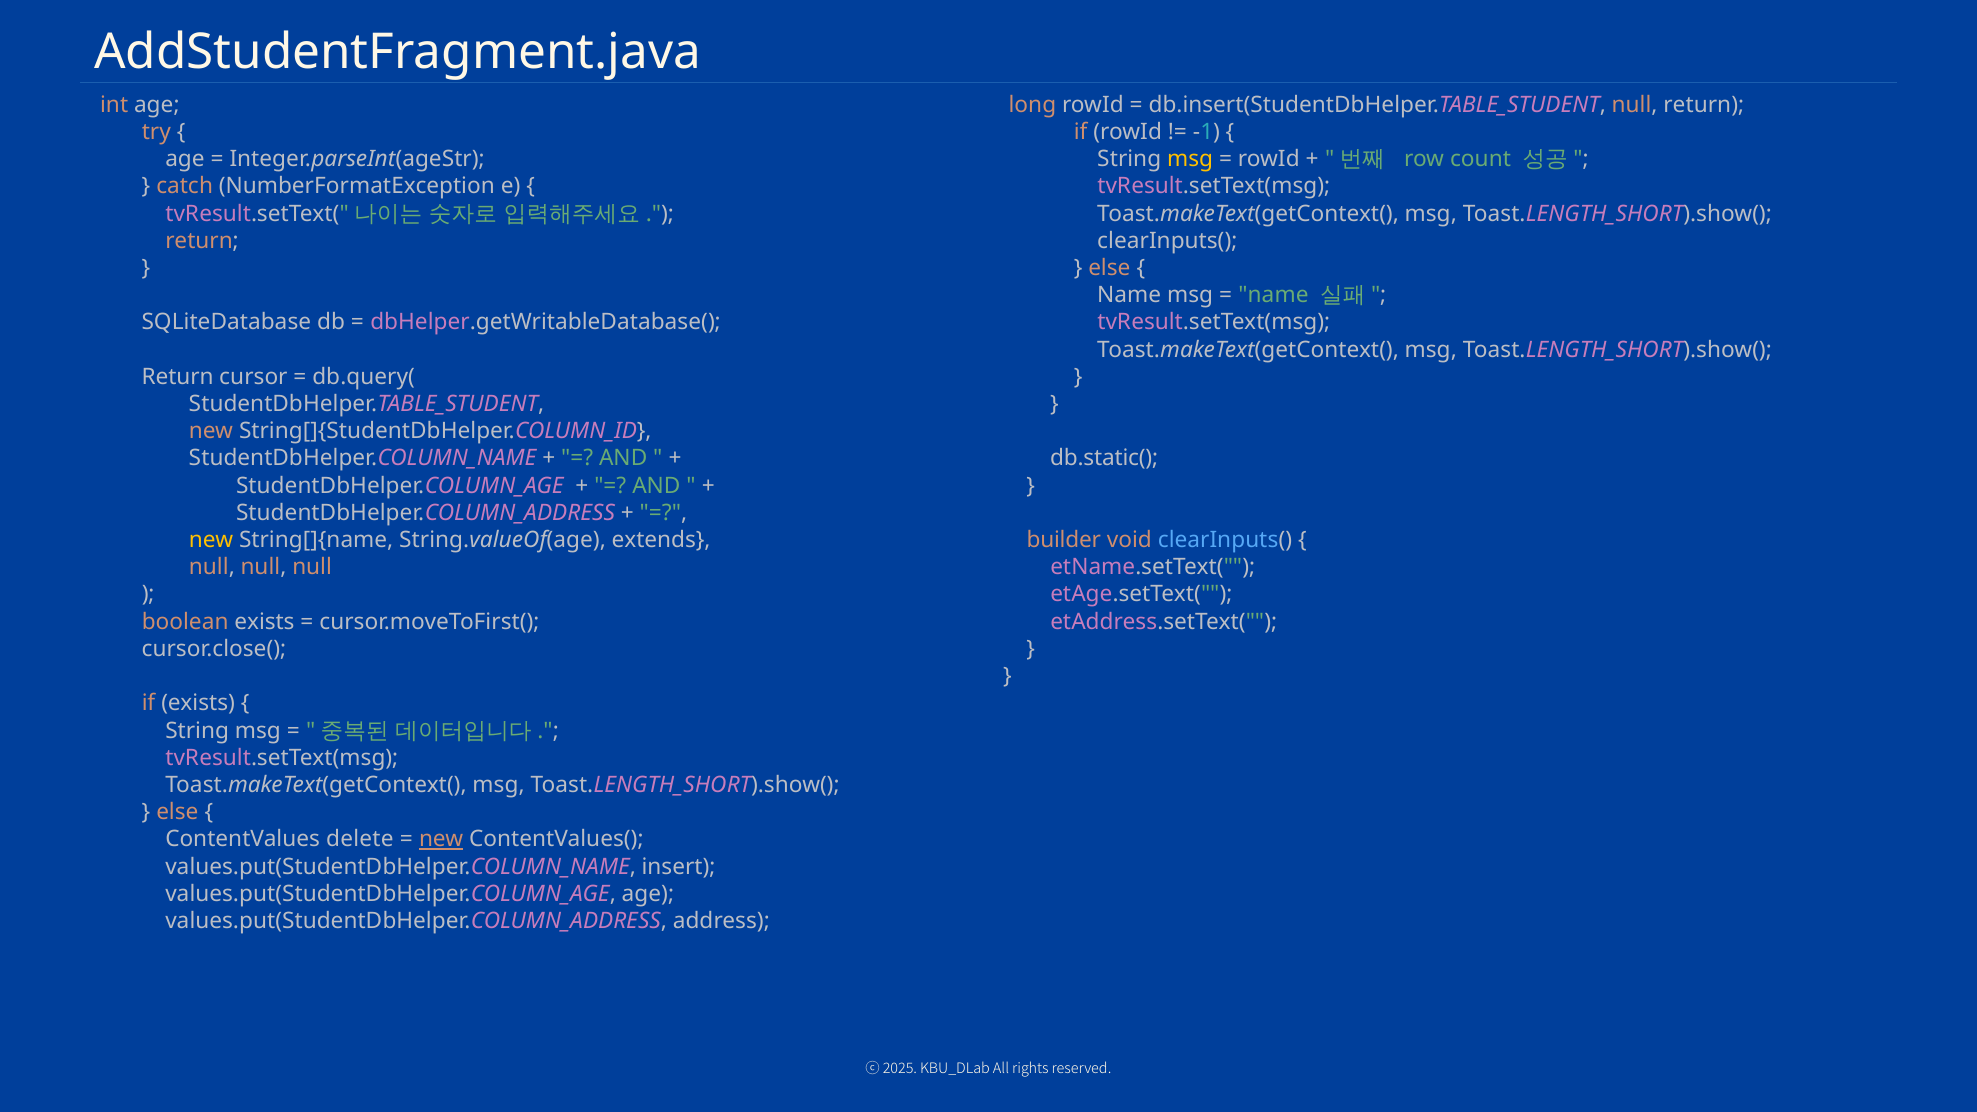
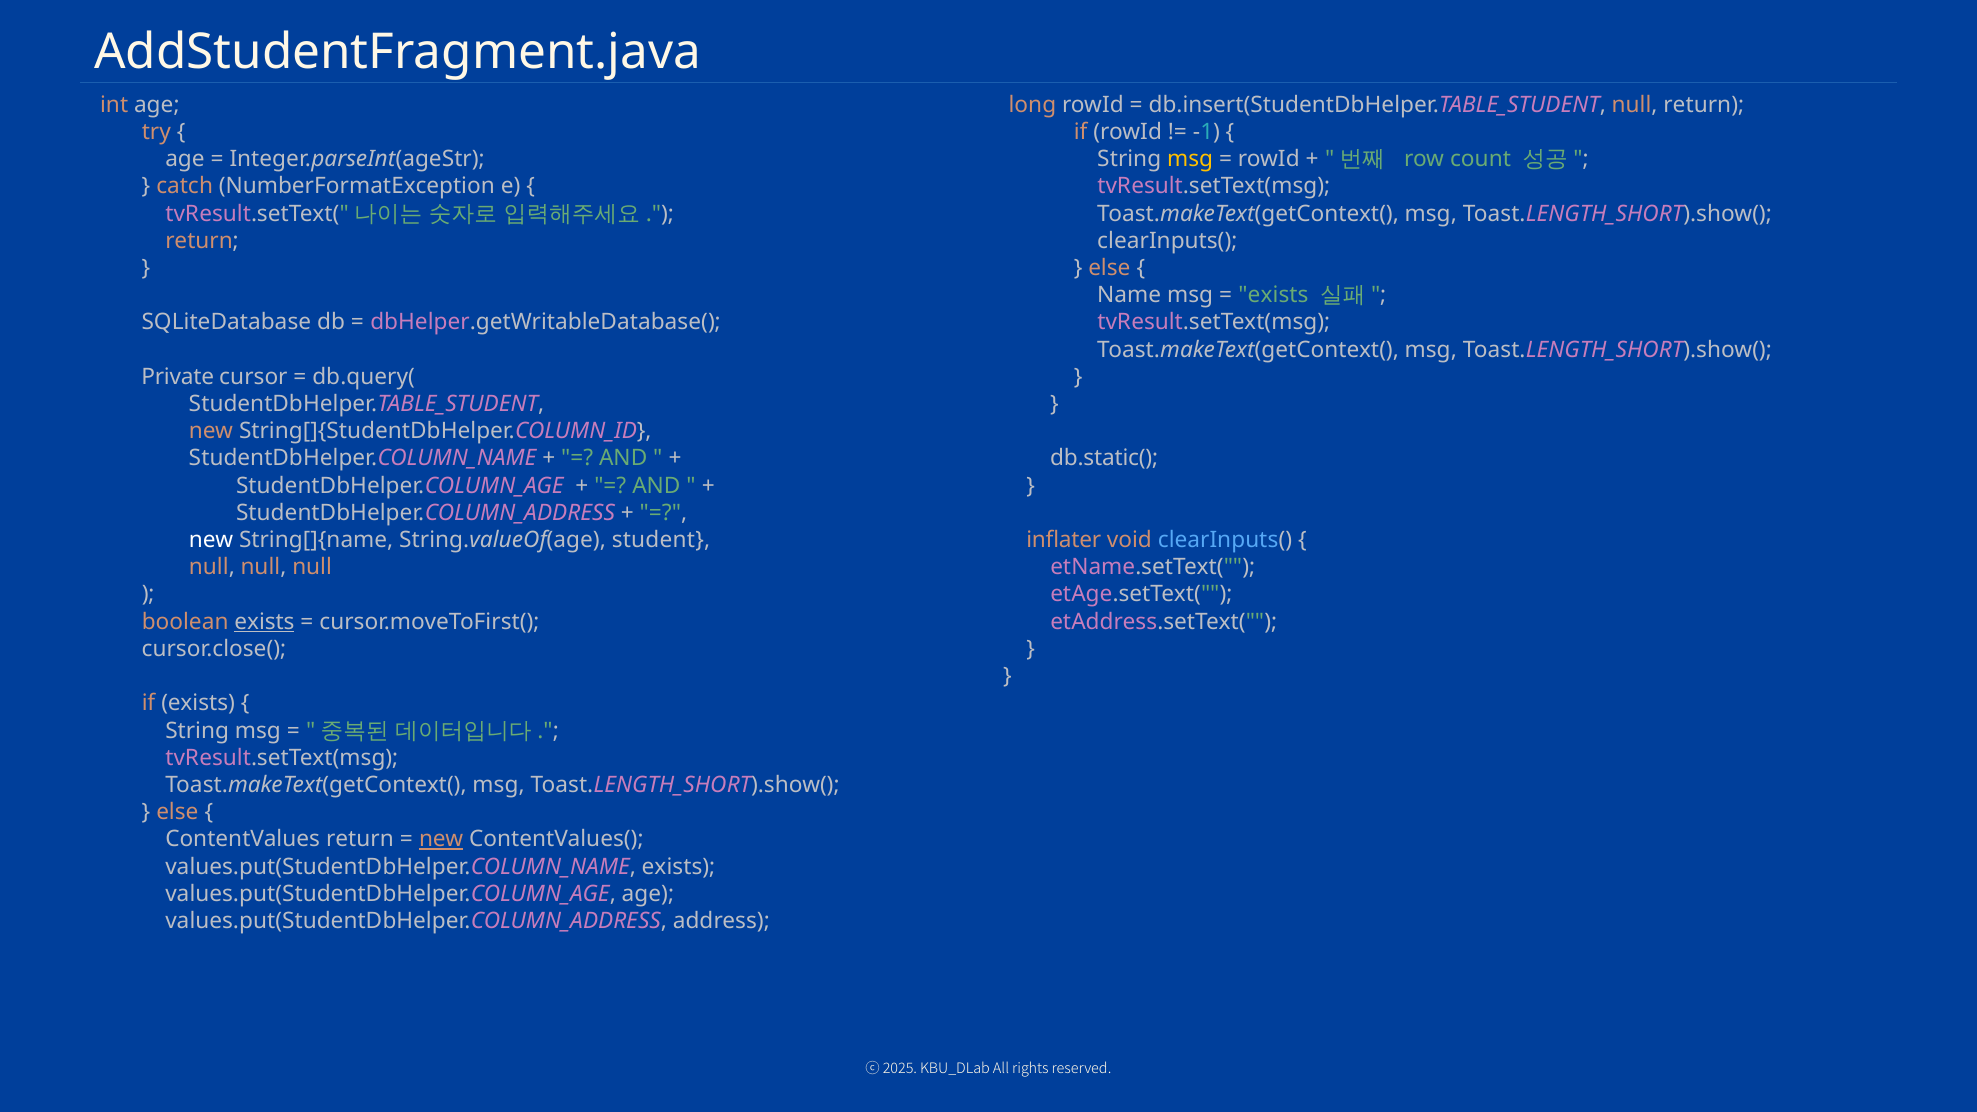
name at (1273, 295): name -> exists
Return at (178, 377): Return -> Private
new at (211, 540) colour: yellow -> white
extends: extends -> student
builder: builder -> inflater
exists at (265, 622) underline: none -> present
ContentValues delete: delete -> return
values.put(StudentDbHelper.COLUMN_NAME insert: insert -> exists
